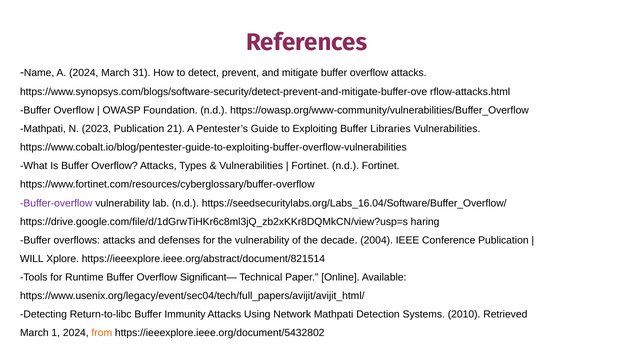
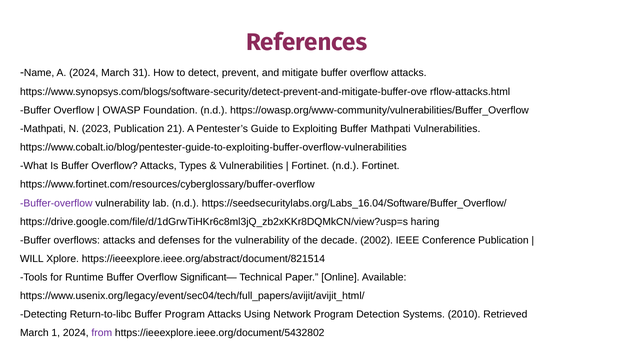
Buffer Libraries: Libraries -> Mathpati
2004: 2004 -> 2002
Buffer Immunity: Immunity -> Program
Network Mathpati: Mathpati -> Program
from colour: orange -> purple
